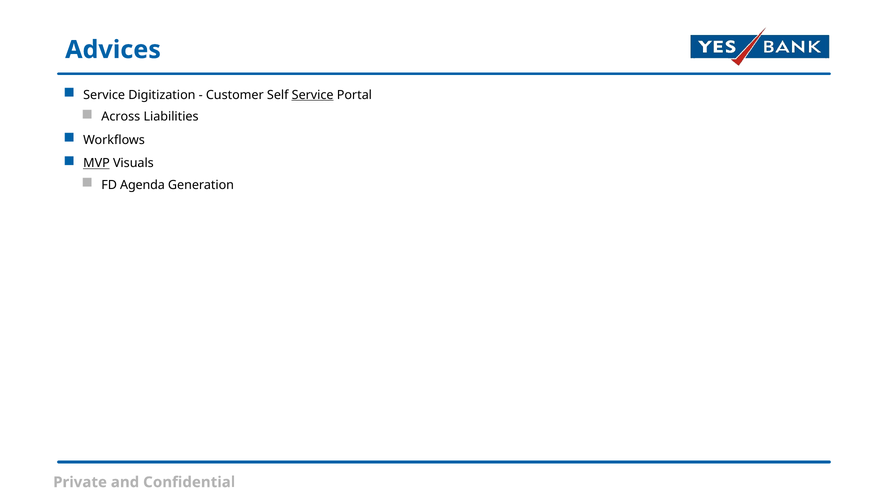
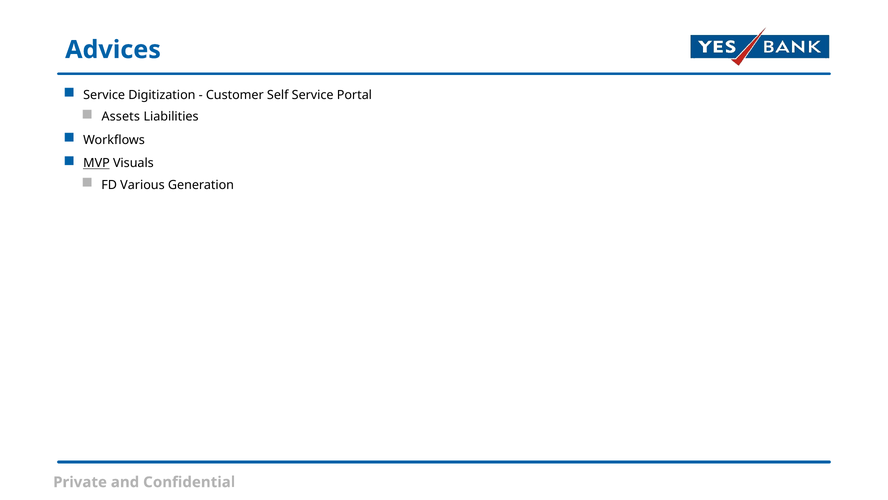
Service at (313, 95) underline: present -> none
Across: Across -> Assets
Agenda: Agenda -> Various
